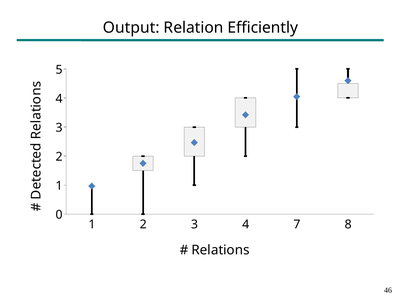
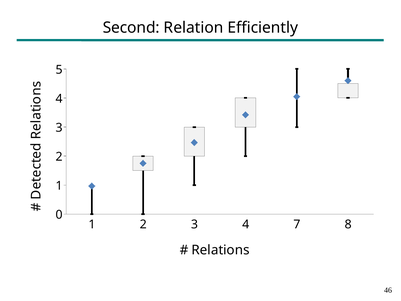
Output: Output -> Second
